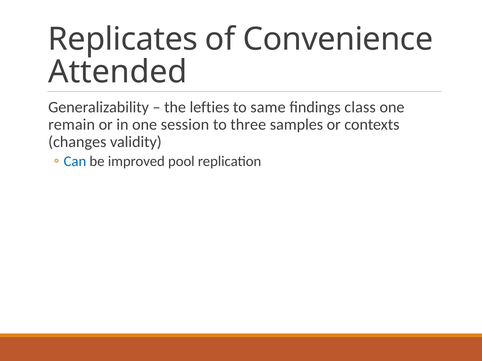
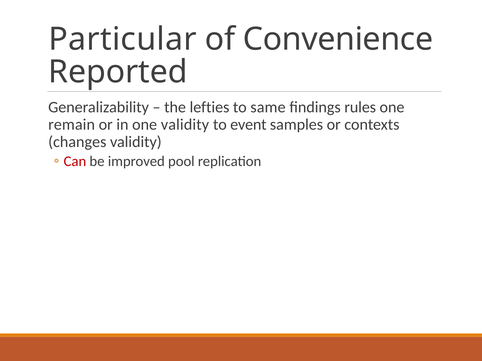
Replicates: Replicates -> Particular
Attended: Attended -> Reported
class: class -> rules
one session: session -> validity
three: three -> event
Can colour: blue -> red
